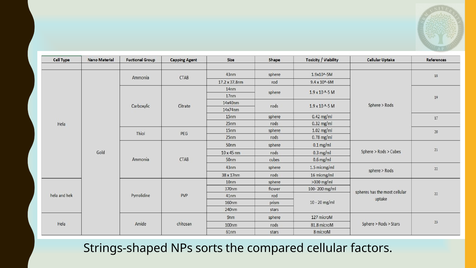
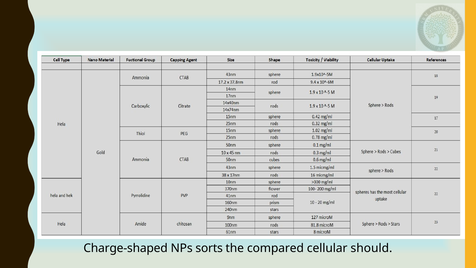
Strings-shaped: Strings-shaped -> Charge-shaped
factors: factors -> should
